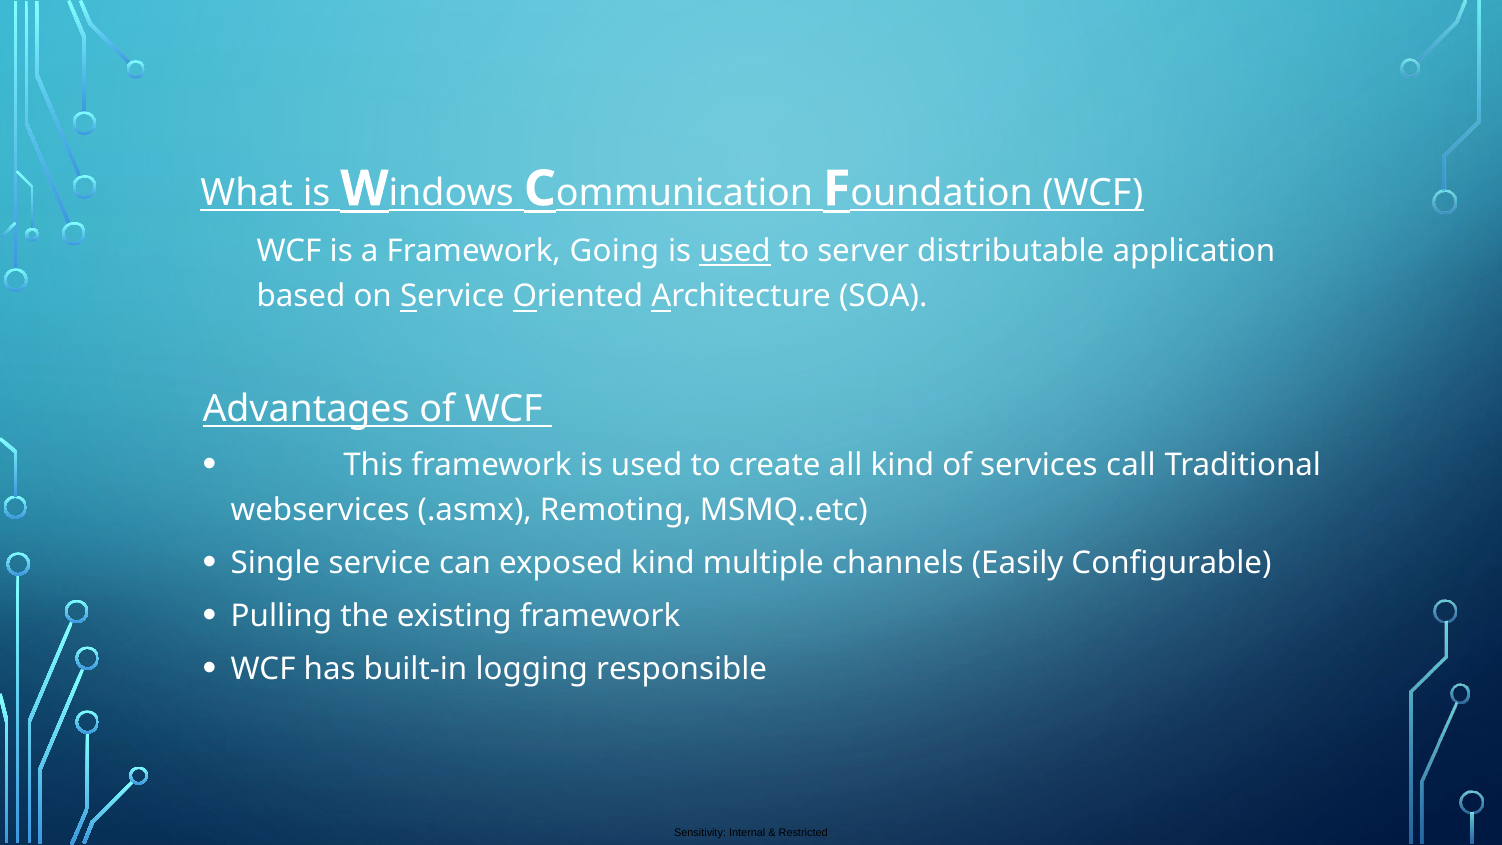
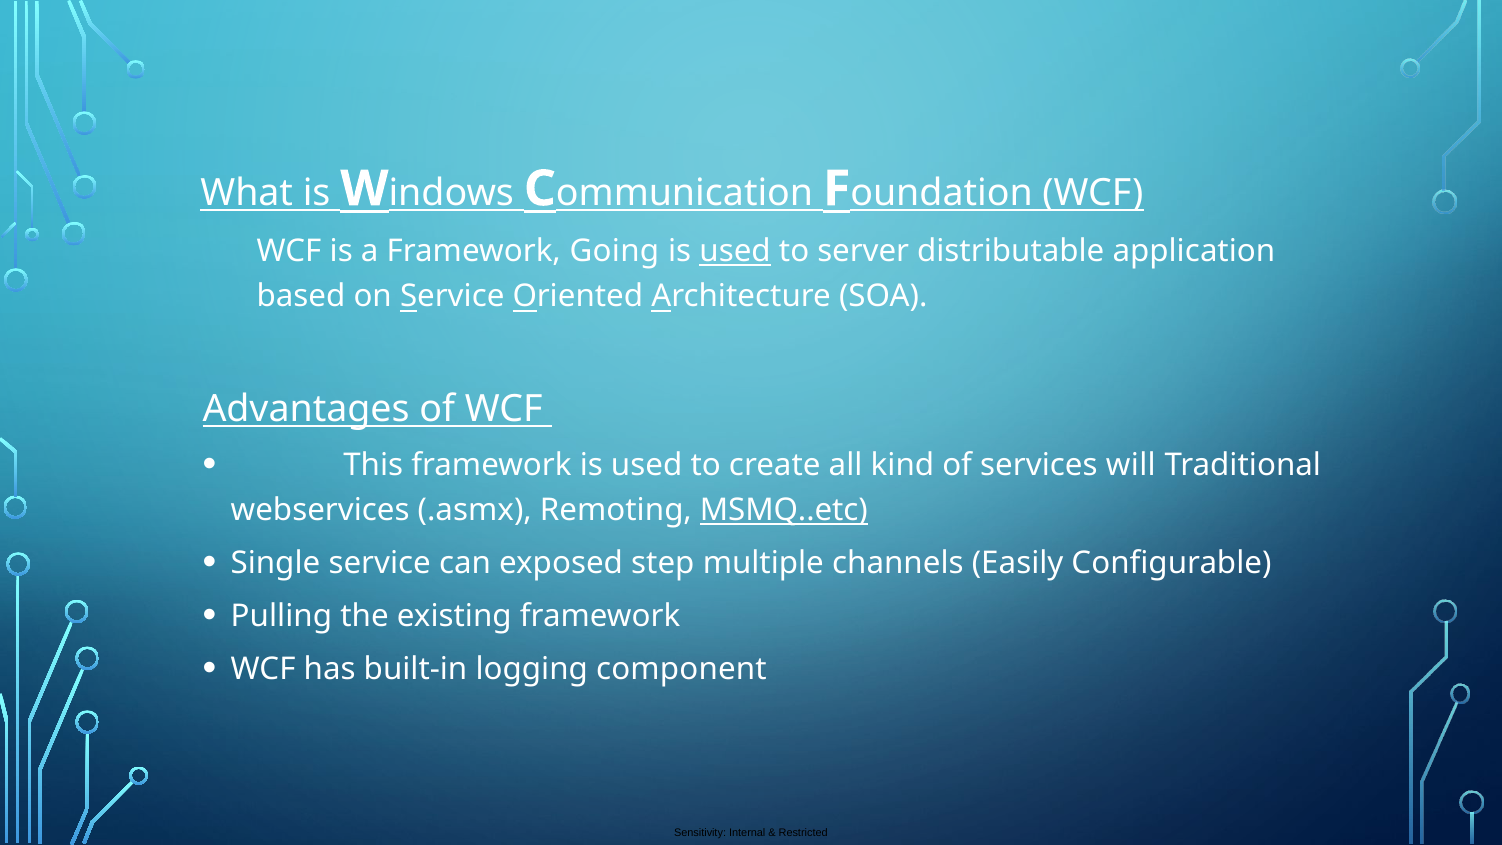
call: call -> will
MSMQ..etc underline: none -> present
exposed kind: kind -> step
responsible: responsible -> component
